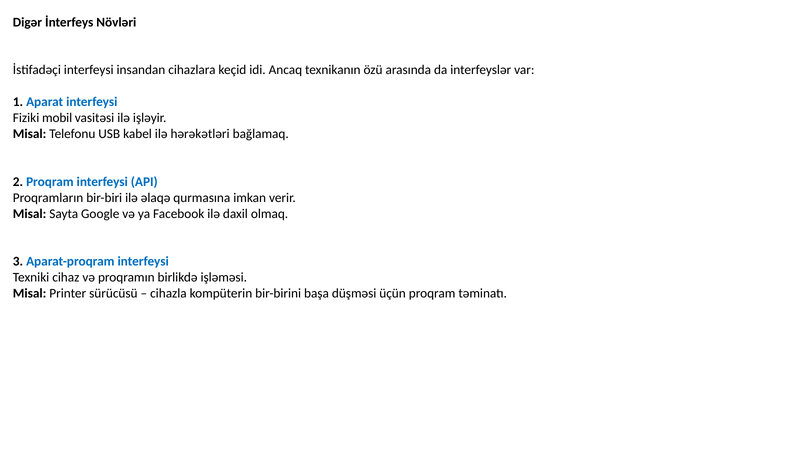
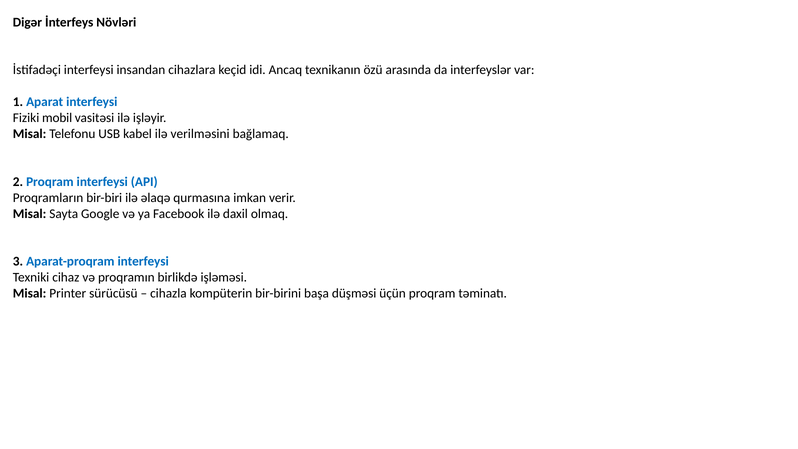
hərəkətləri: hərəkətləri -> verilməsini
